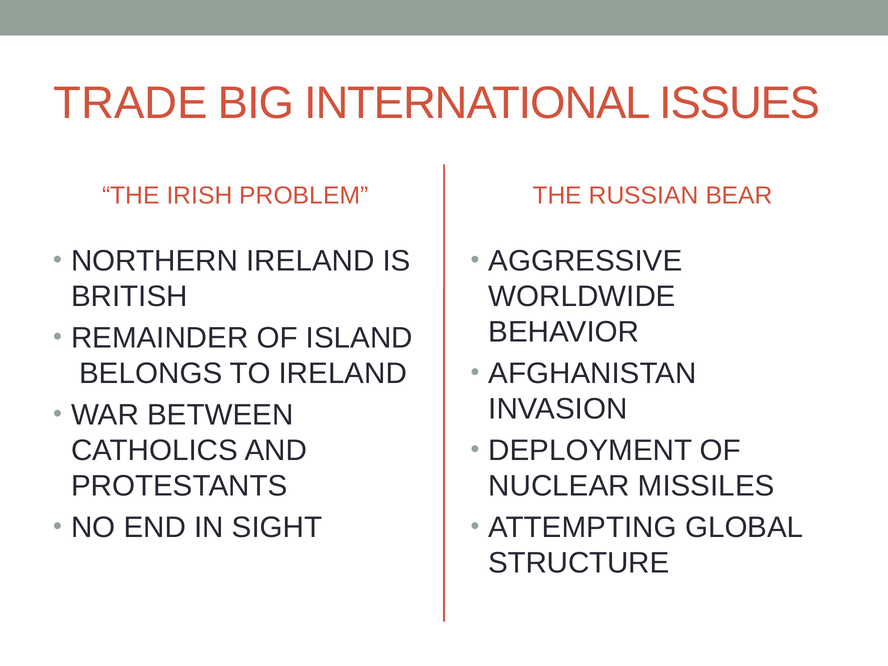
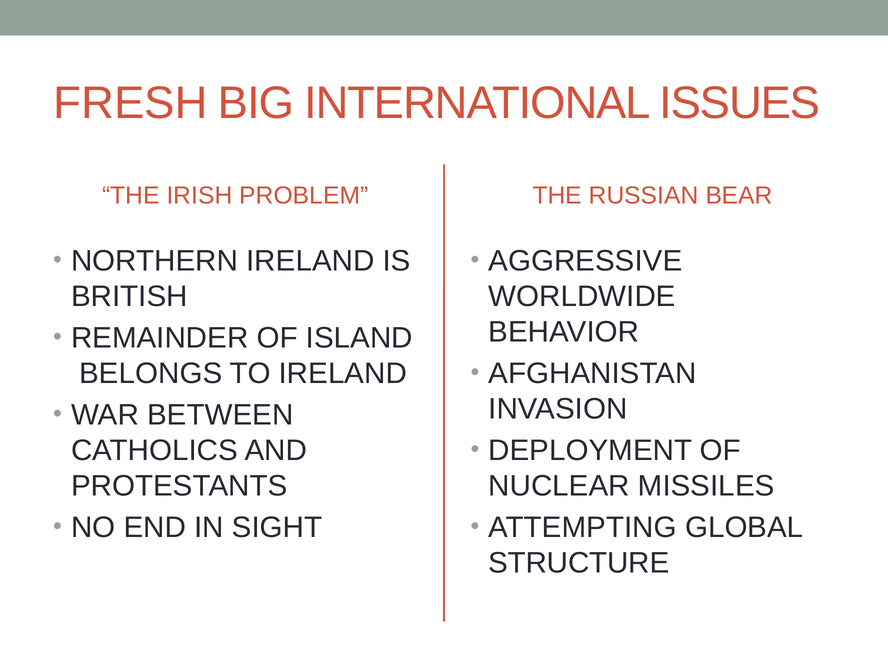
TRADE: TRADE -> FRESH
